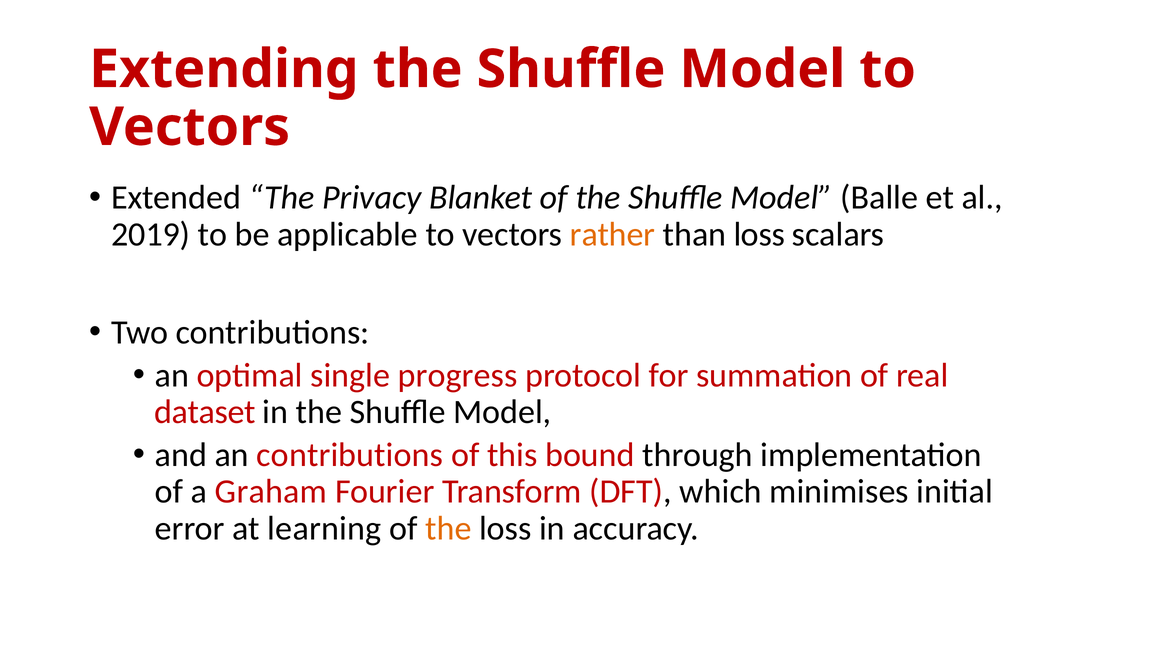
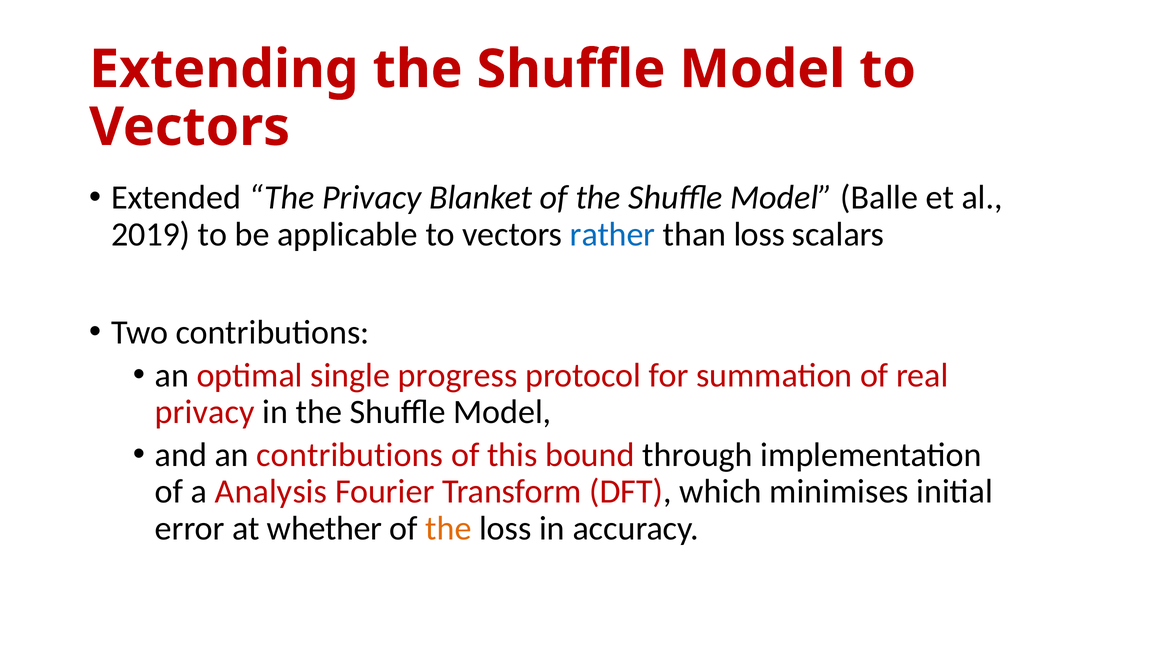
rather colour: orange -> blue
dataset at (205, 412): dataset -> privacy
Graham: Graham -> Analysis
learning: learning -> whether
